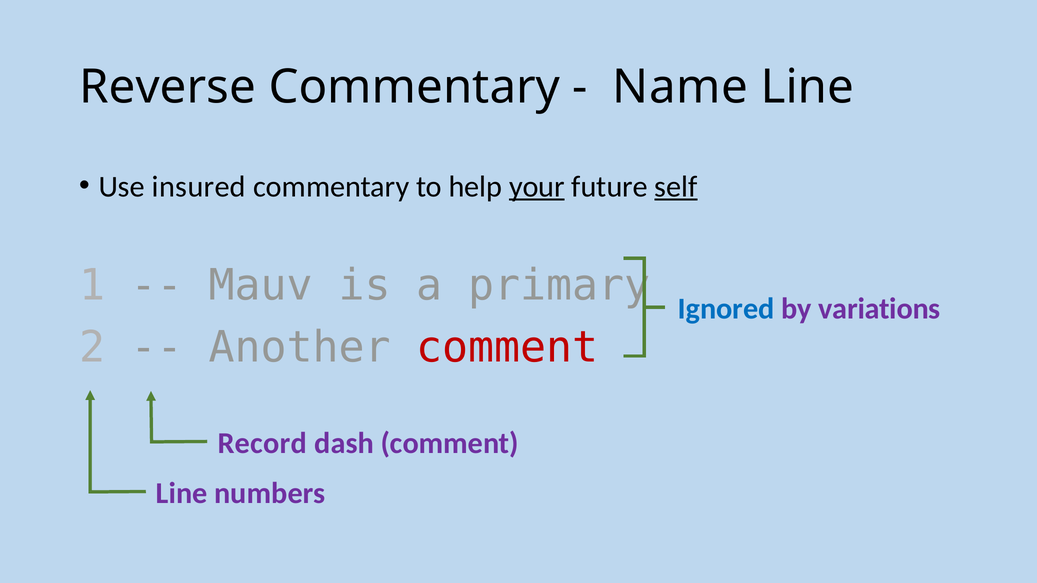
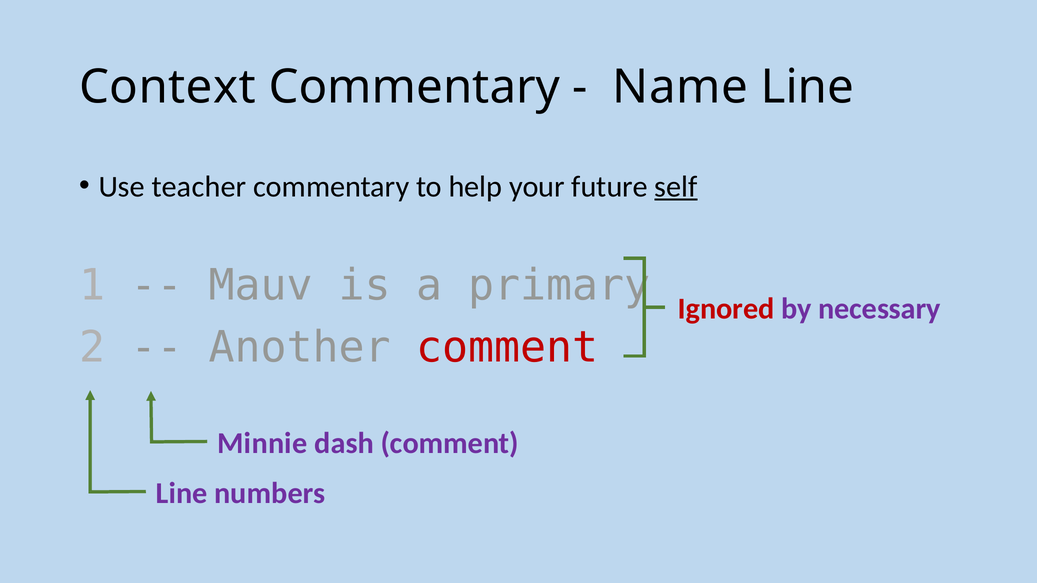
Reverse: Reverse -> Context
insured: insured -> teacher
your underline: present -> none
Ignored colour: blue -> red
variations: variations -> necessary
Record: Record -> Minnie
